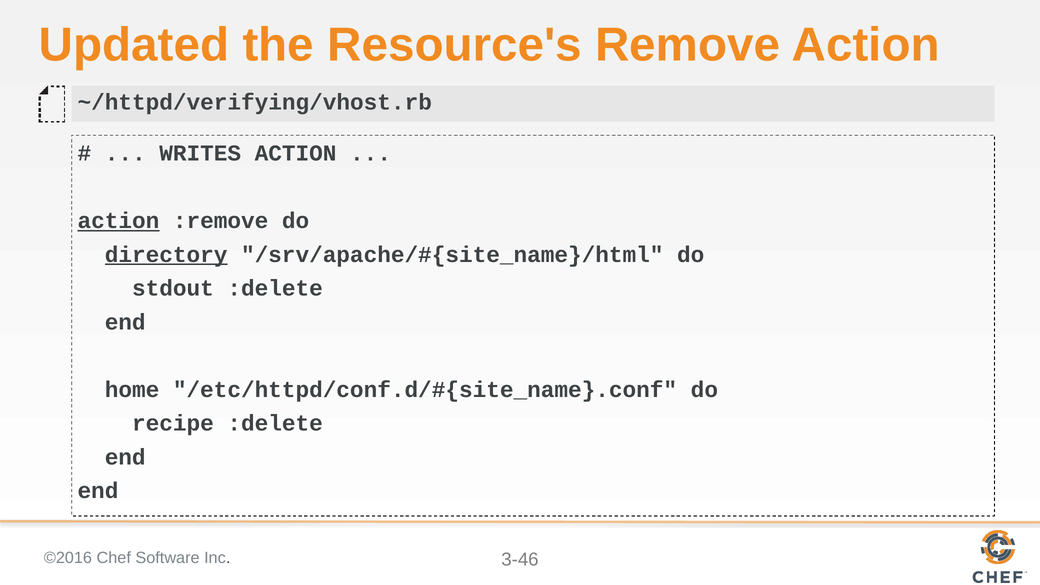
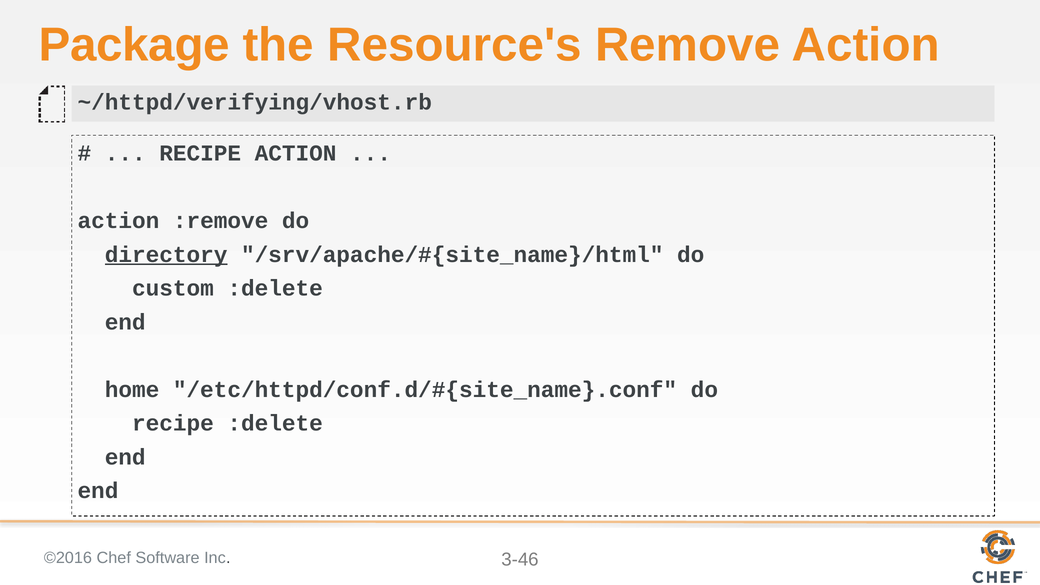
Updated: Updated -> Package
WRITES at (200, 153): WRITES -> RECIPE
action at (118, 221) underline: present -> none
stdout: stdout -> custom
